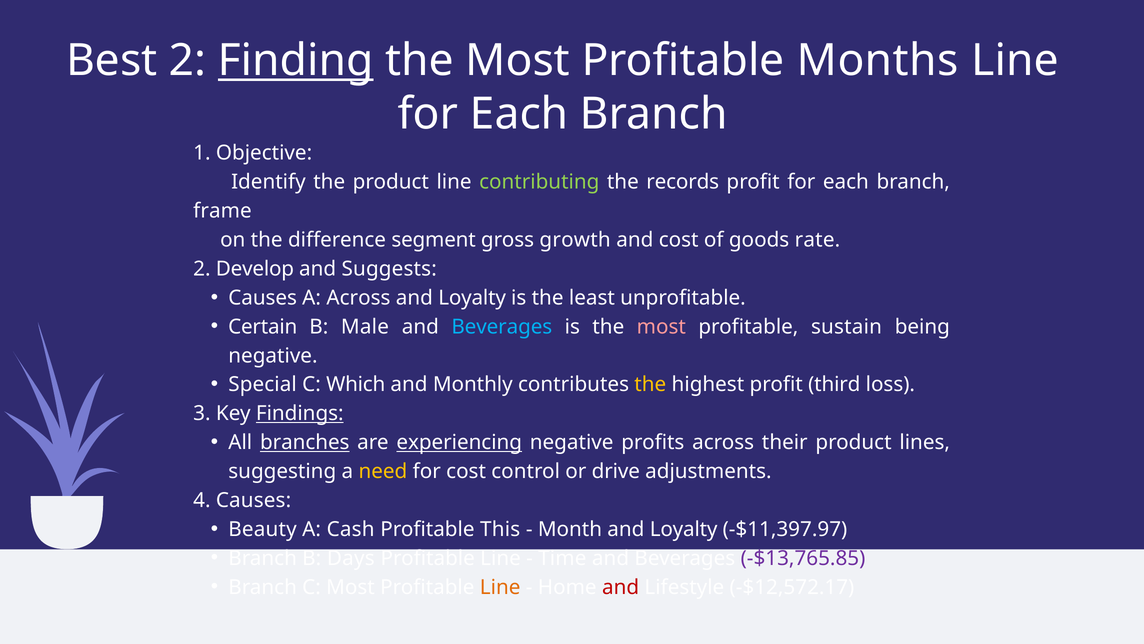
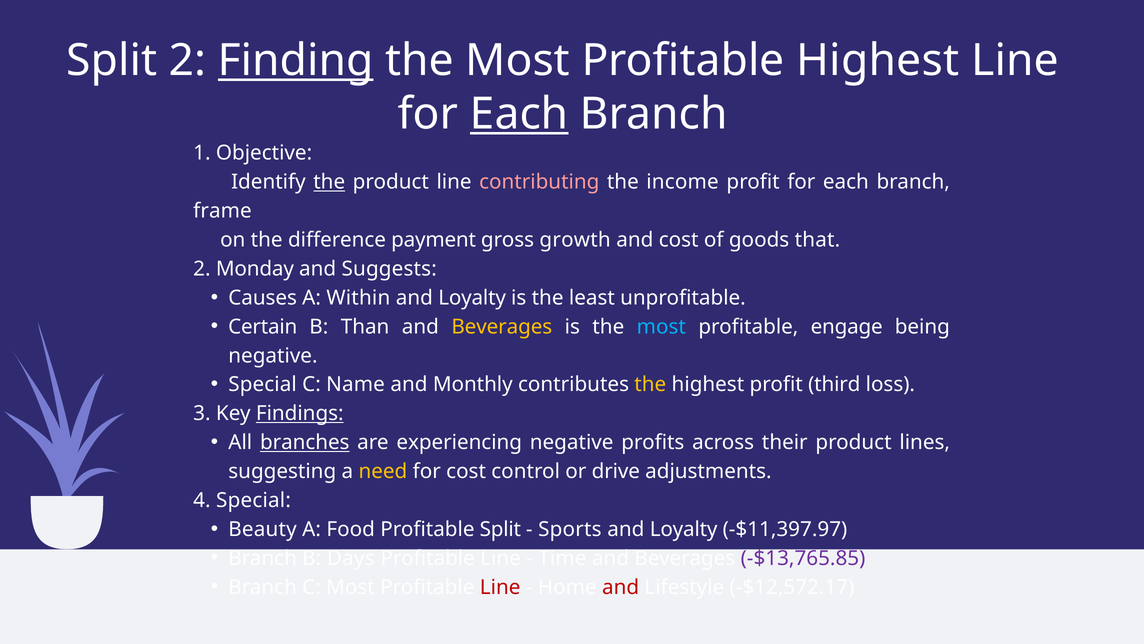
Best at (112, 61): Best -> Split
Profitable Months: Months -> Highest
Each at (519, 114) underline: none -> present
the at (329, 182) underline: none -> present
contributing colour: light green -> pink
records: records -> income
segment: segment -> payment
rate: rate -> that
Develop: Develop -> Monday
A Across: Across -> Within
Male: Male -> Than
Beverages at (502, 326) colour: light blue -> yellow
most at (661, 326) colour: pink -> light blue
sustain: sustain -> engage
Which: Which -> Name
experiencing underline: present -> none
4 Causes: Causes -> Special
Cash: Cash -> Food
Profitable This: This -> Split
Month: Month -> Sports
Line at (500, 587) colour: orange -> red
